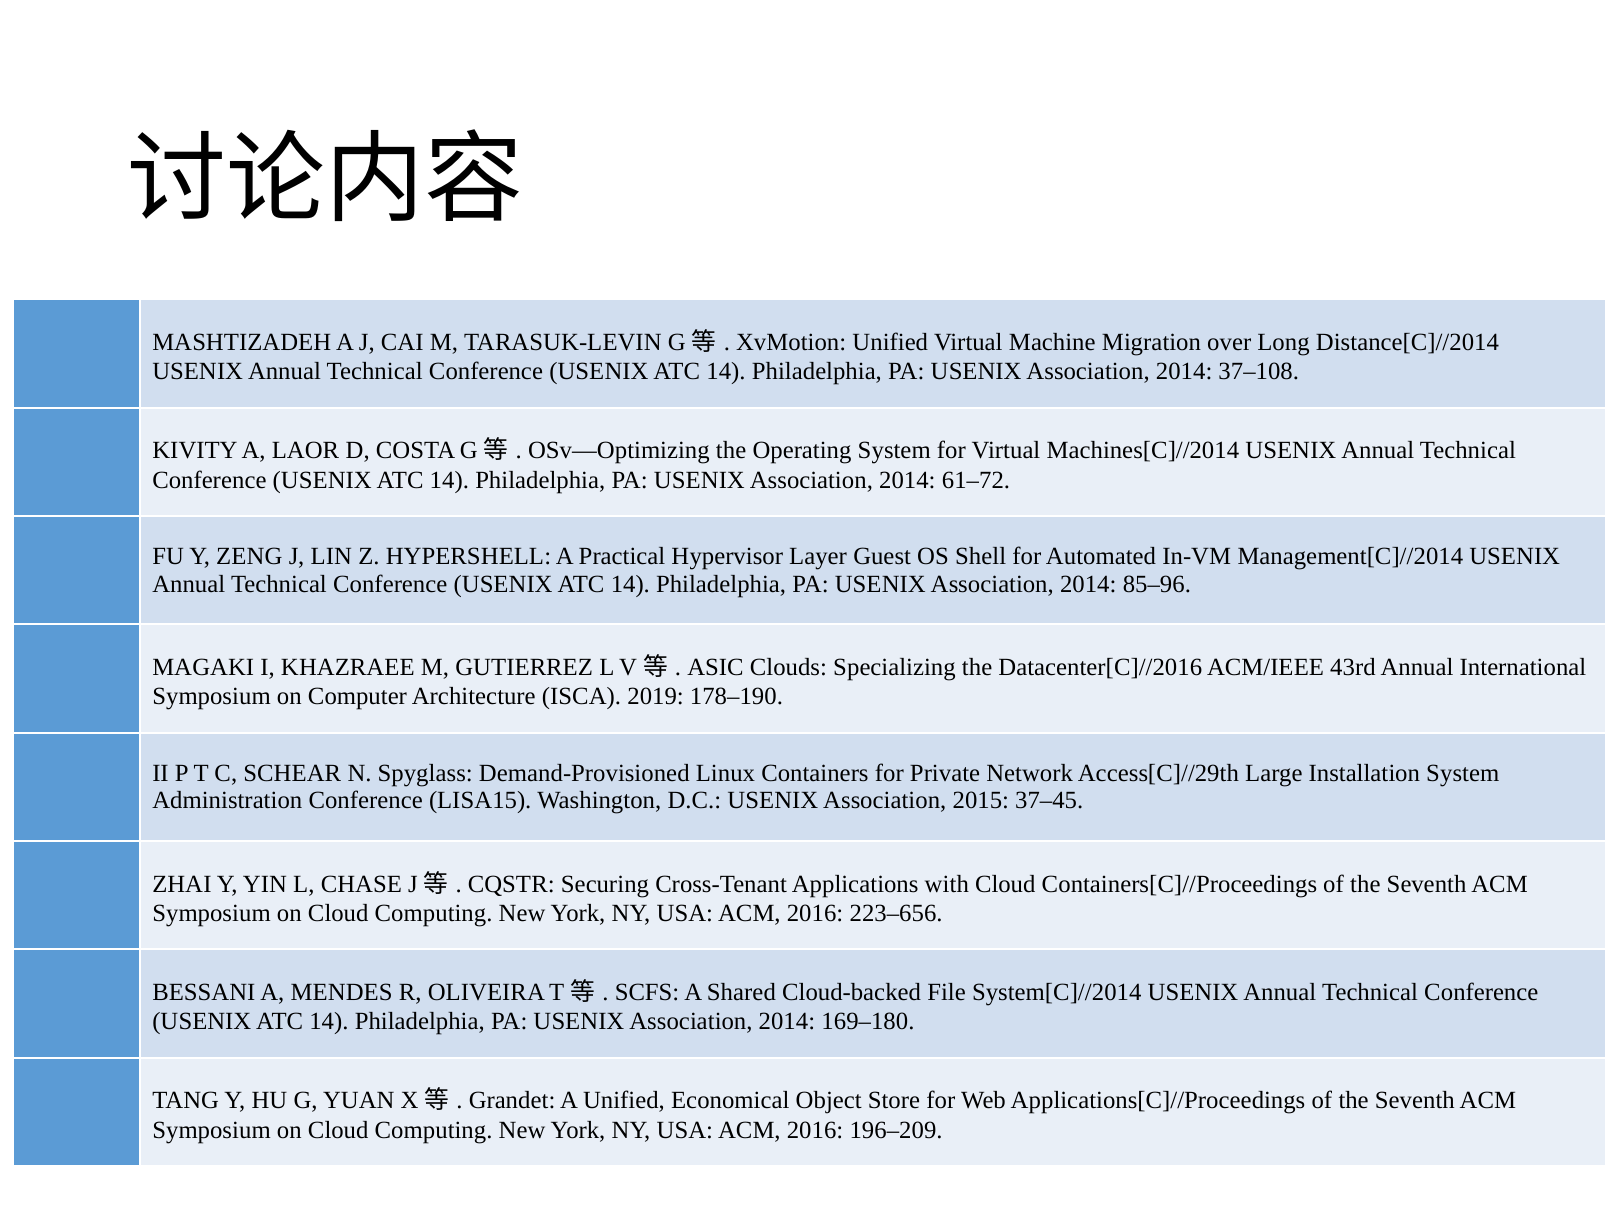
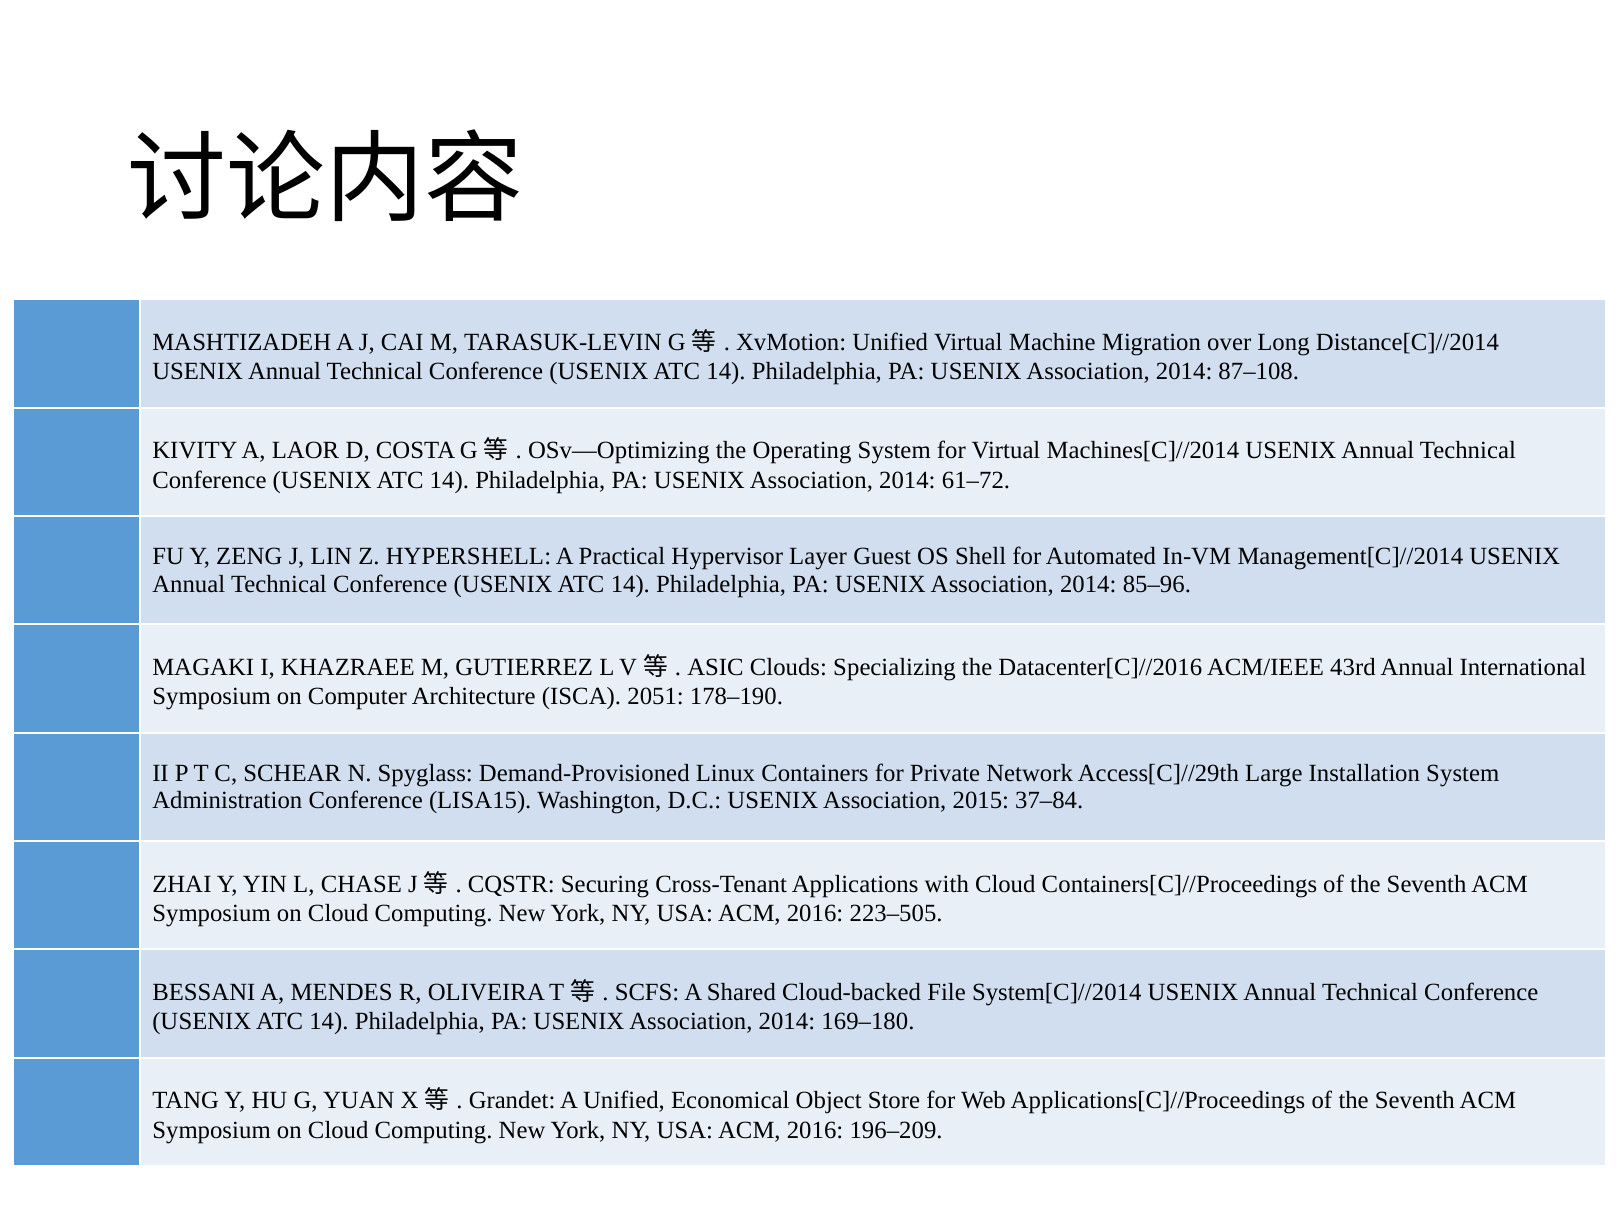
37–108: 37–108 -> 87–108
2019: 2019 -> 2051
37–45: 37–45 -> 37–84
223–656: 223–656 -> 223–505
